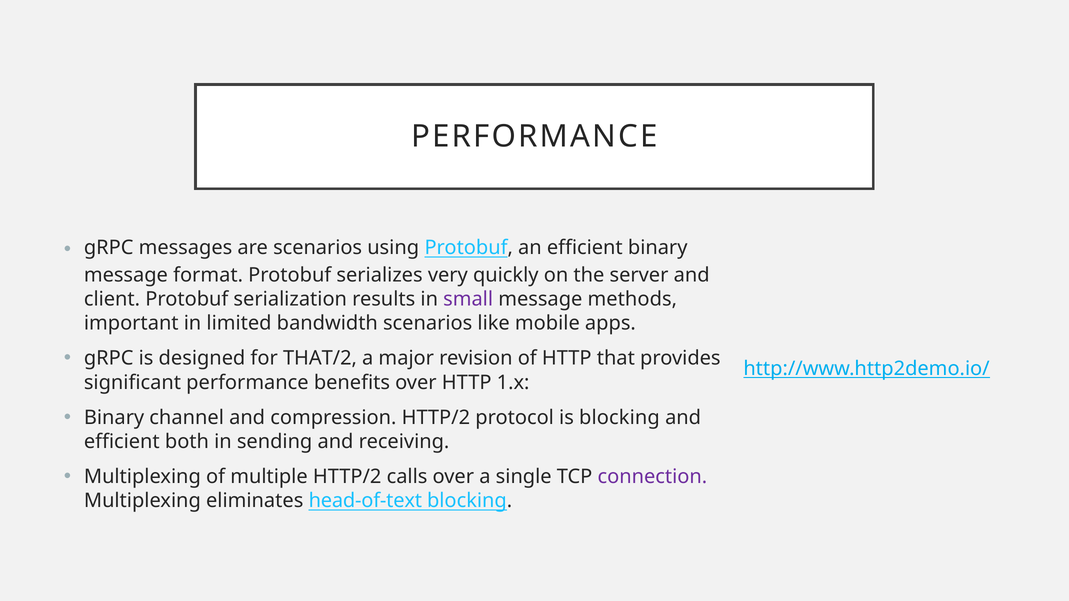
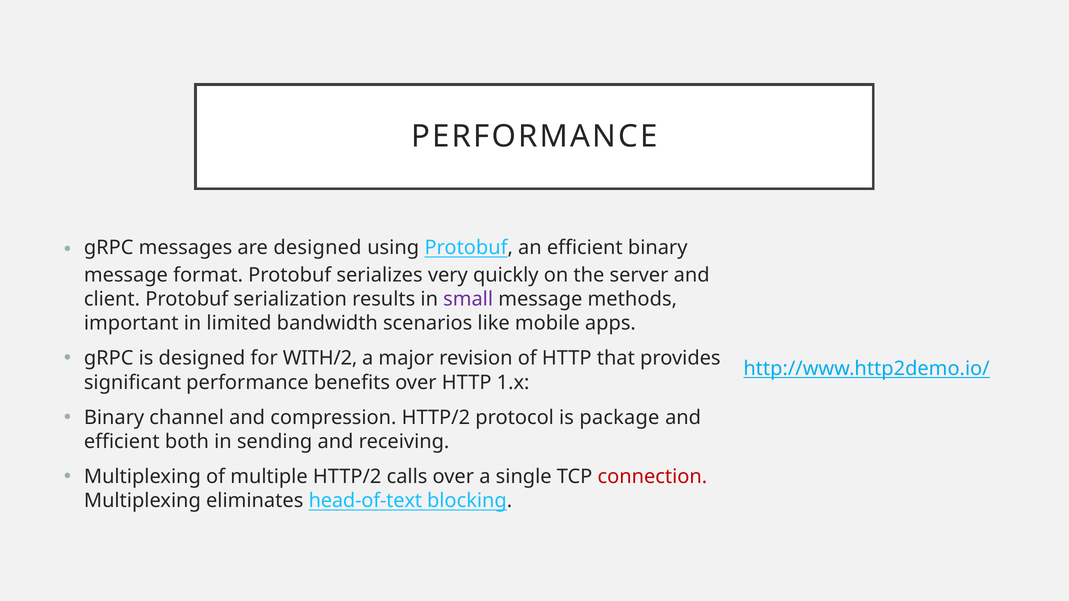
are scenarios: scenarios -> designed
THAT/2: THAT/2 -> WITH/2
is blocking: blocking -> package
connection colour: purple -> red
